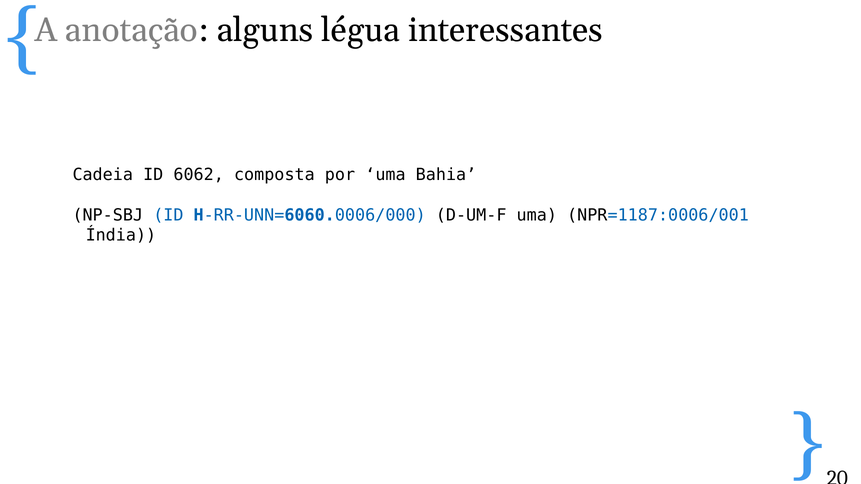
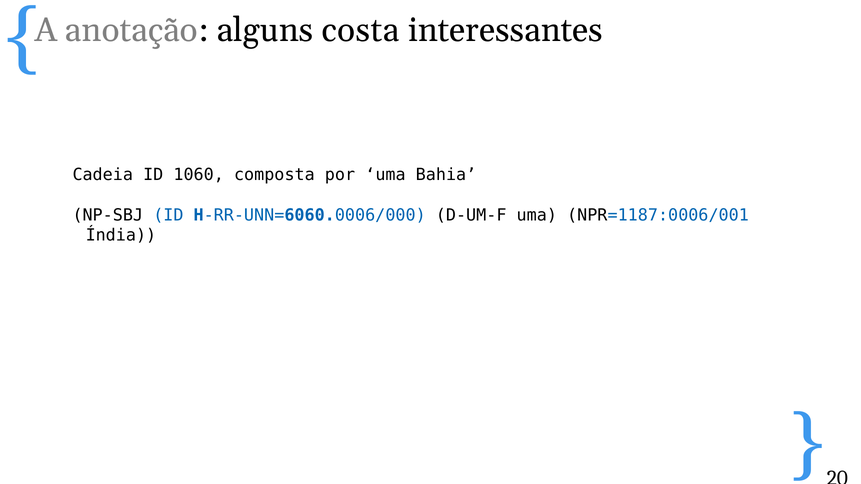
légua: légua -> costa
6062: 6062 -> 1060
